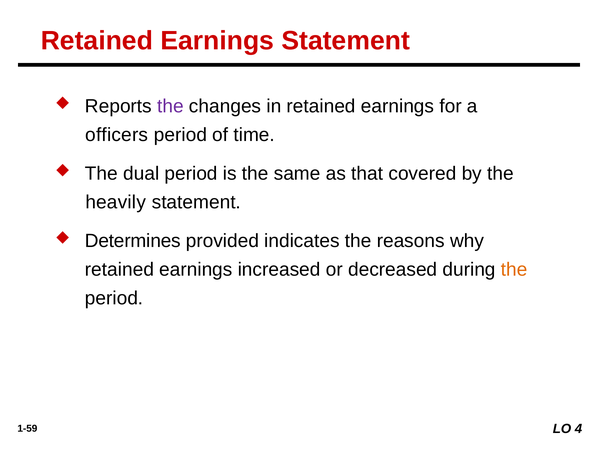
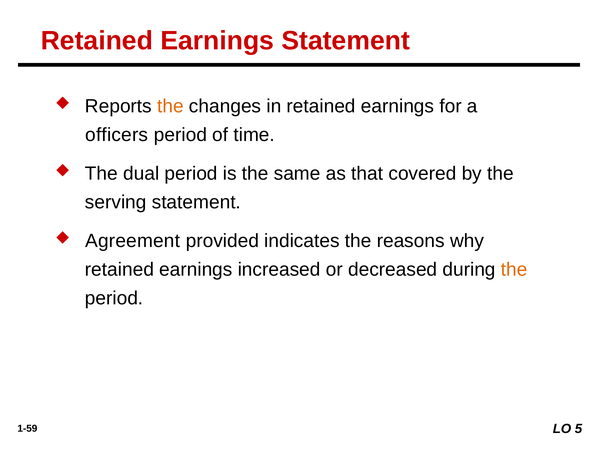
the at (170, 106) colour: purple -> orange
heavily: heavily -> serving
Determines: Determines -> Agreement
4: 4 -> 5
